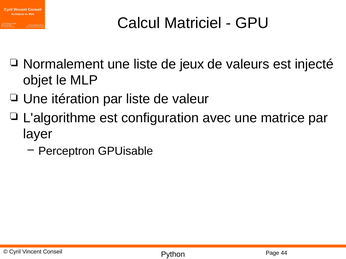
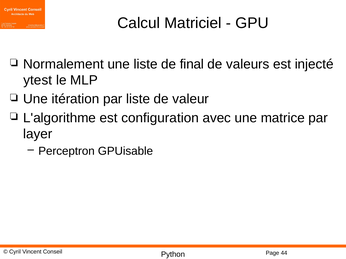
jeux: jeux -> final
objet: objet -> ytest
